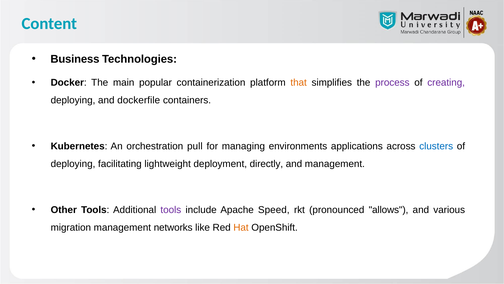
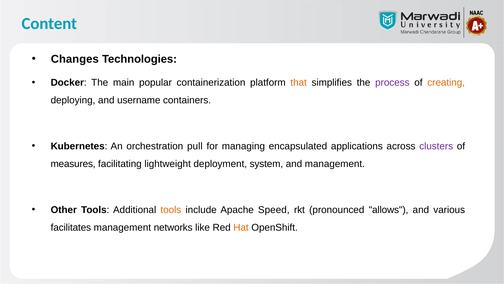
Business: Business -> Changes
creating colour: purple -> orange
dockerfile: dockerfile -> username
environments: environments -> encapsulated
clusters colour: blue -> purple
deploying at (73, 164): deploying -> measures
directly: directly -> system
tools at (171, 209) colour: purple -> orange
migration: migration -> facilitates
